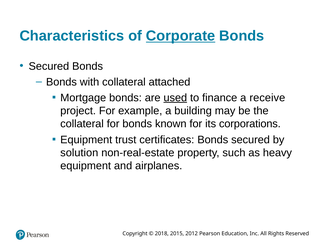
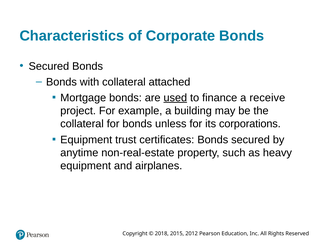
Corporate underline: present -> none
known: known -> unless
solution: solution -> anytime
